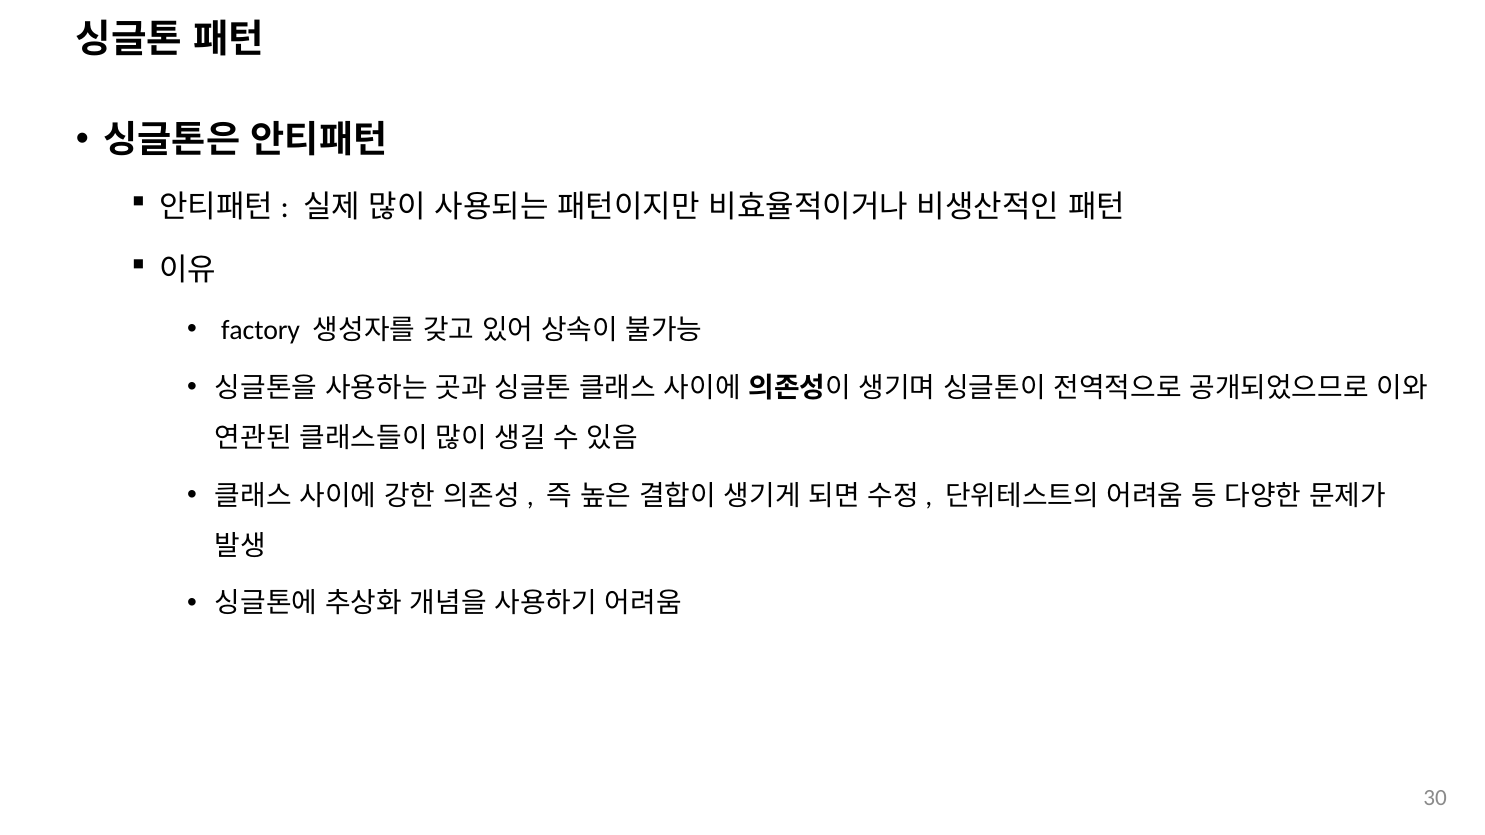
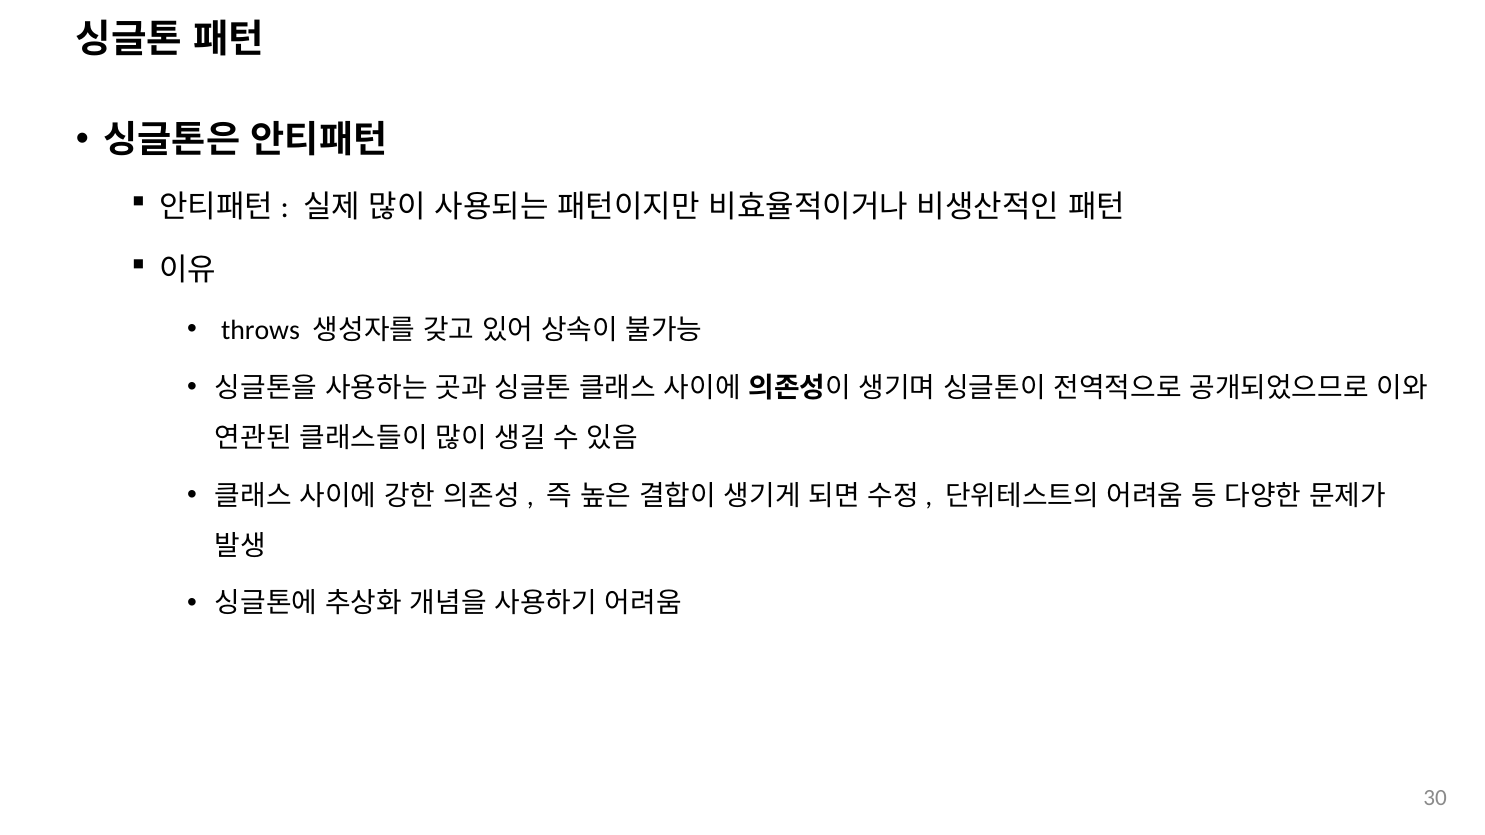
factory: factory -> throws
